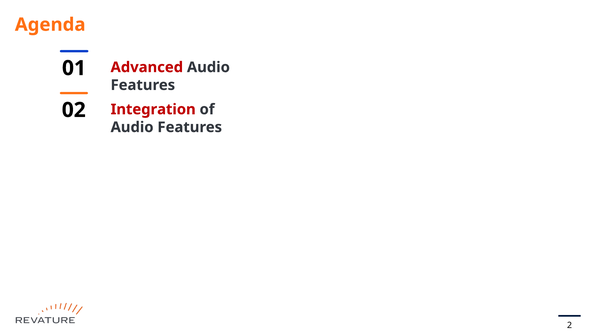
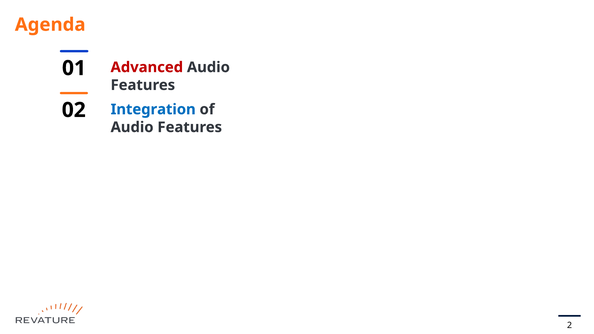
Integration colour: red -> blue
